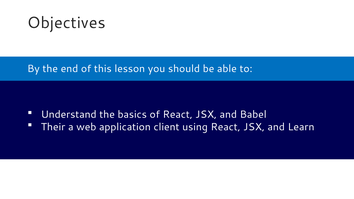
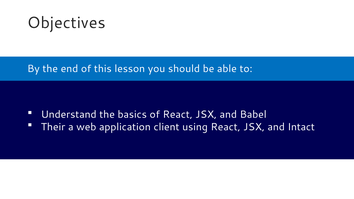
Learn: Learn -> Intact
